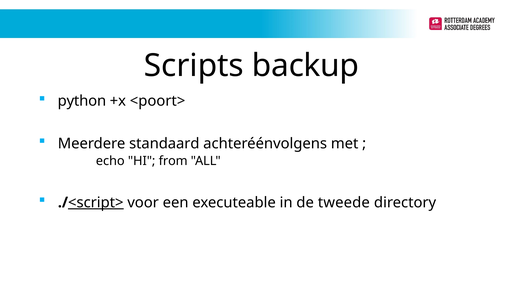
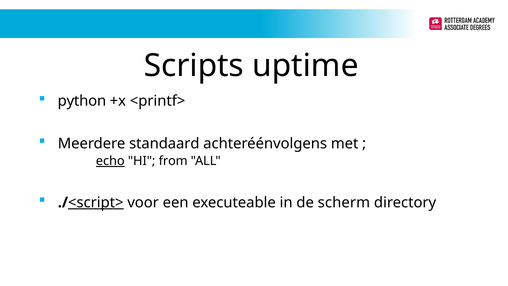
backup: backup -> uptime
<poort>: <poort> -> <printf>
echo underline: none -> present
tweede: tweede -> scherm
